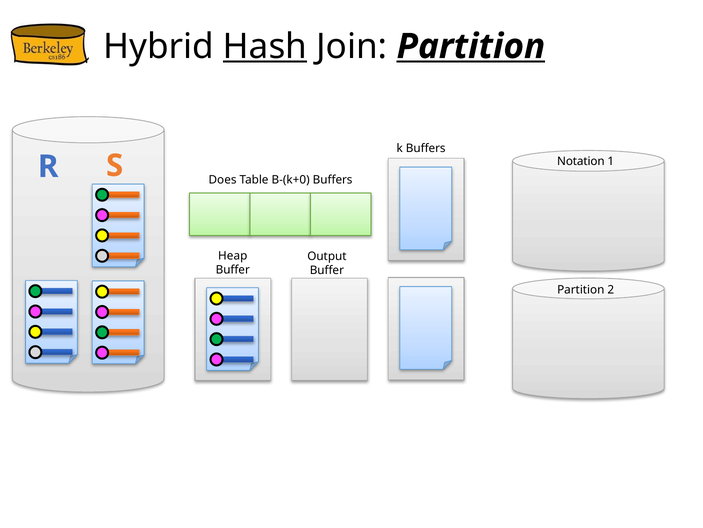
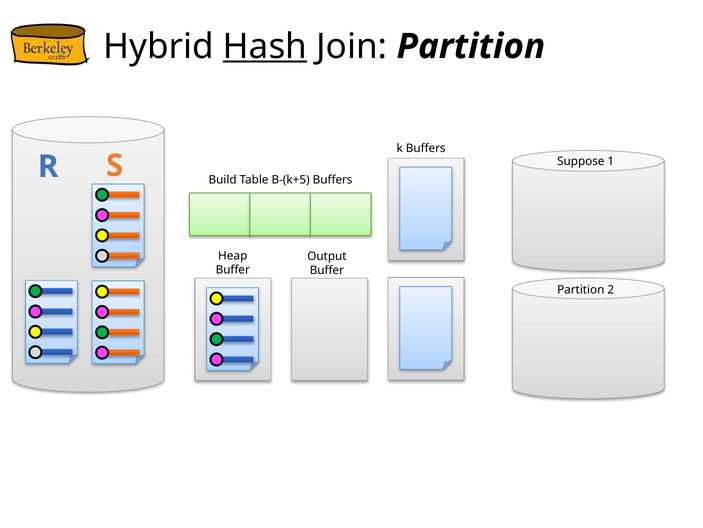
Partition at (471, 46) underline: present -> none
Notation: Notation -> Suppose
Does: Does -> Build
B-(k+0: B-(k+0 -> B-(k+5
